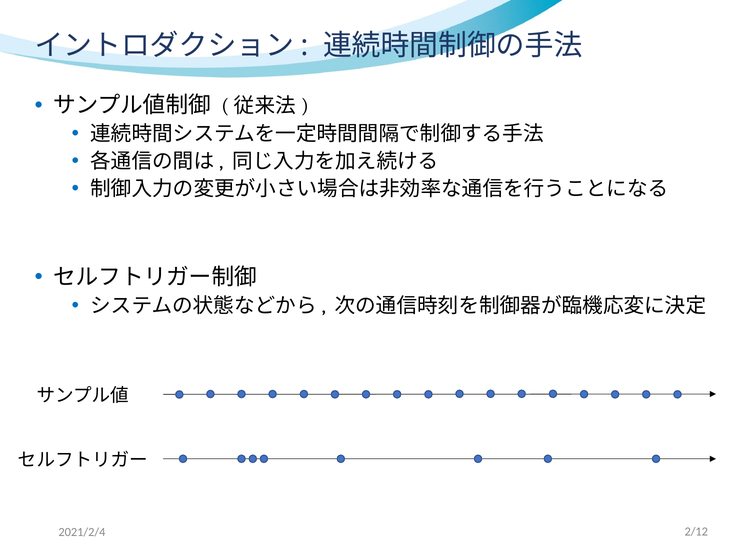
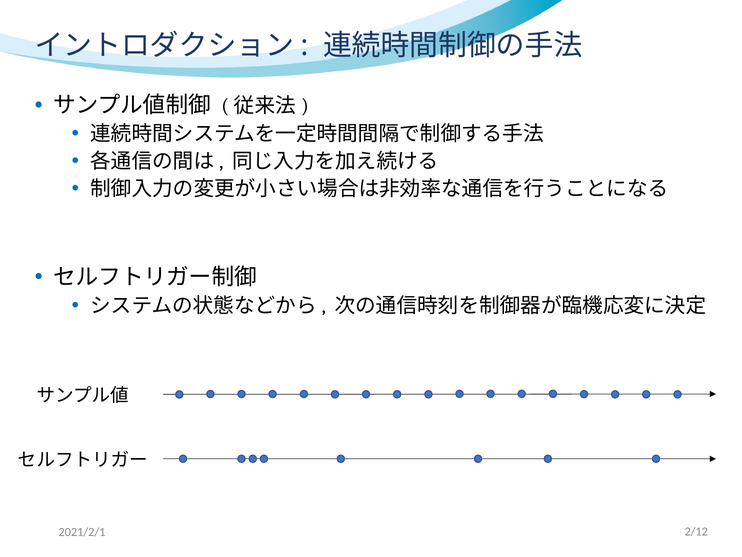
2021/2/4: 2021/2/4 -> 2021/2/1
